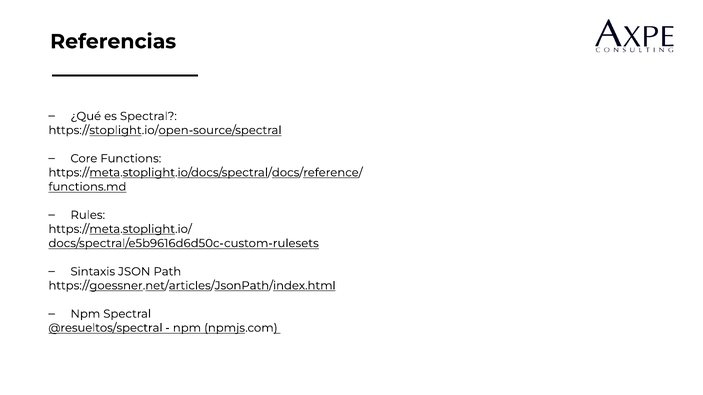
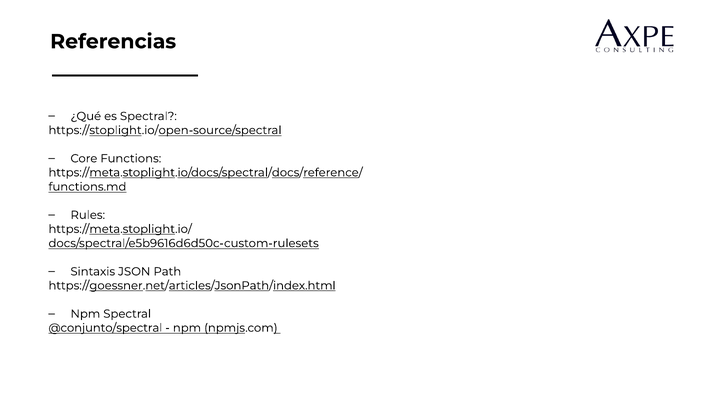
@resueltos/spectral: @resueltos/spectral -> @conjunto/spectral
